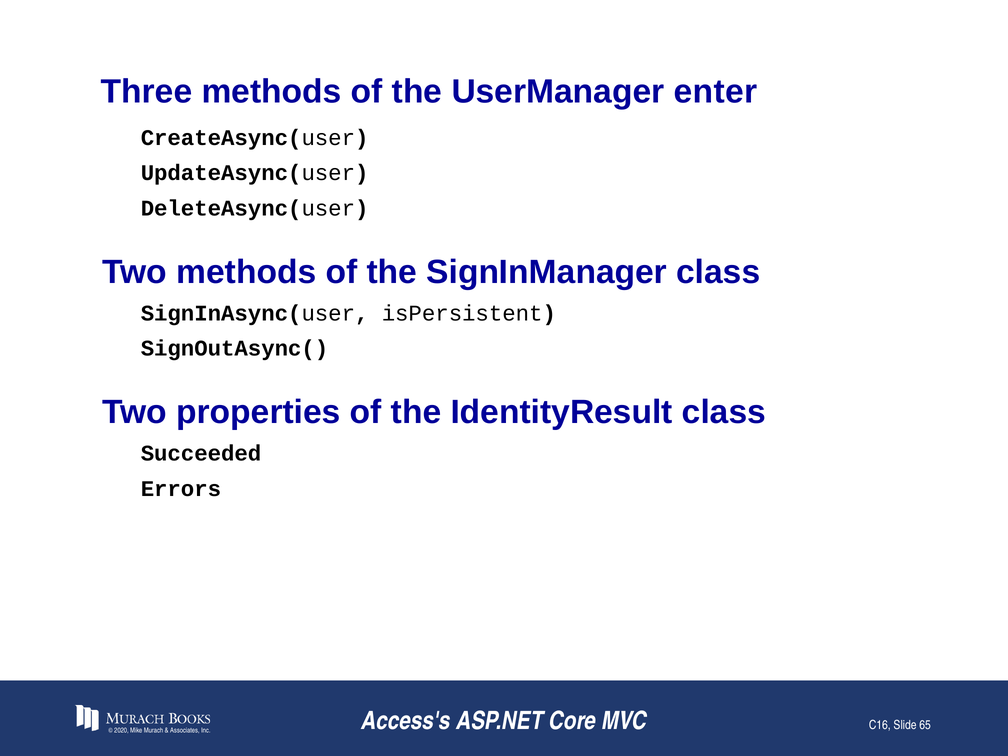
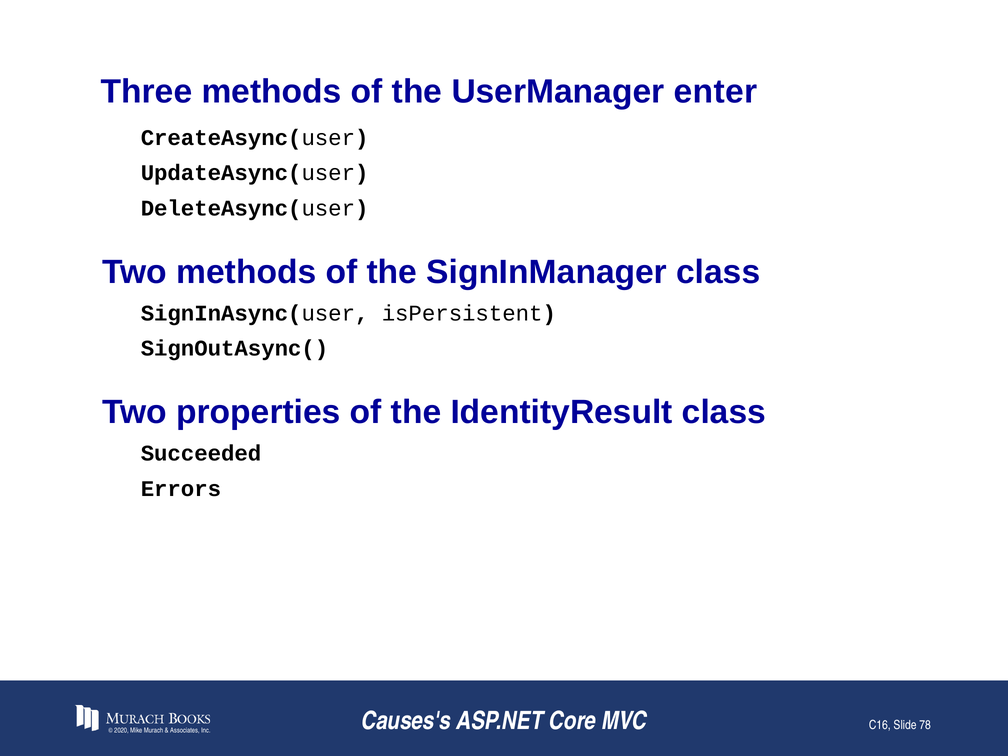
Access's: Access's -> Causes's
65: 65 -> 78
